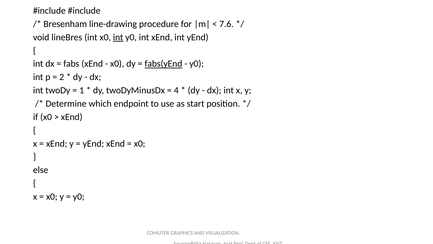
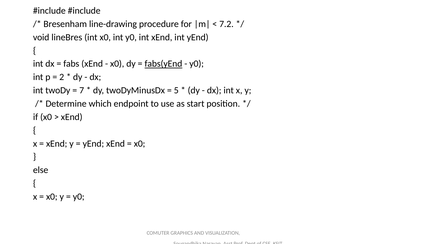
7.6: 7.6 -> 7.2
int at (118, 37) underline: present -> none
1: 1 -> 7
4: 4 -> 5
